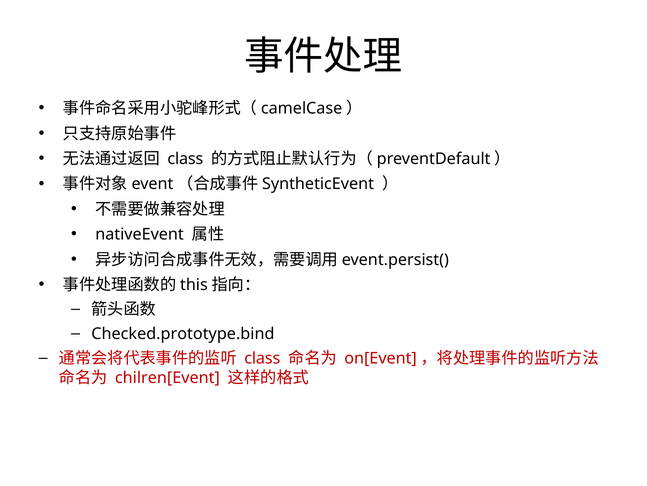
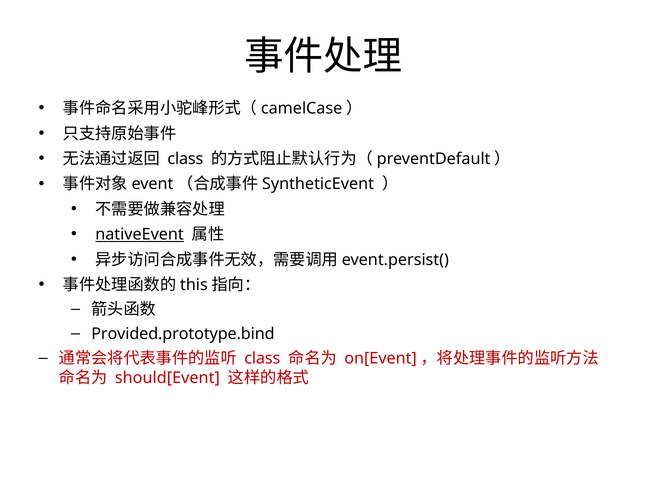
nativeEvent underline: none -> present
Checked.prototype.bind: Checked.prototype.bind -> Provided.prototype.bind
chilren[Event: chilren[Event -> should[Event
